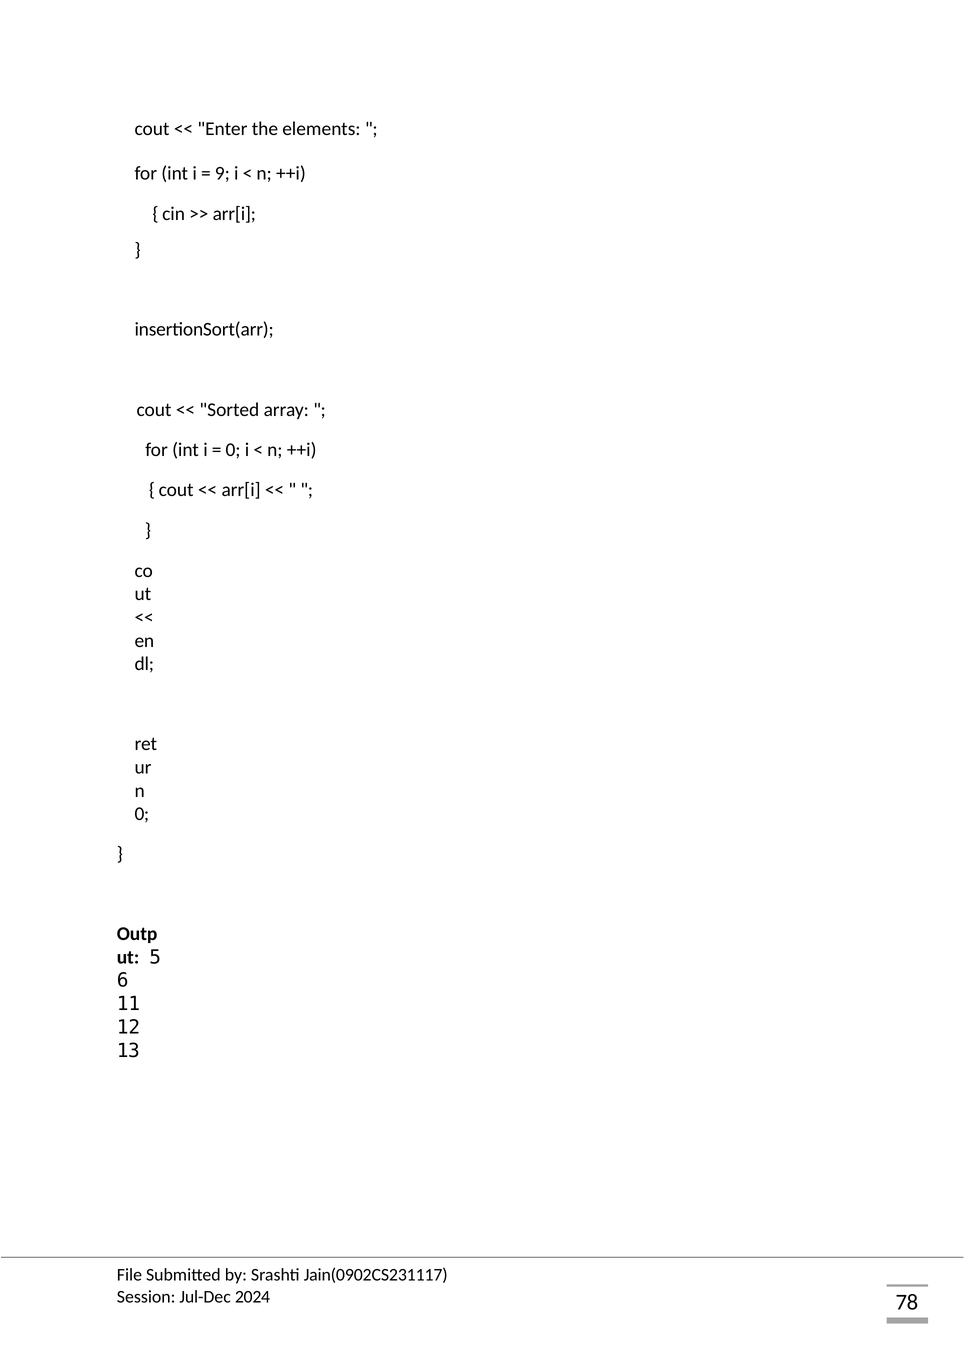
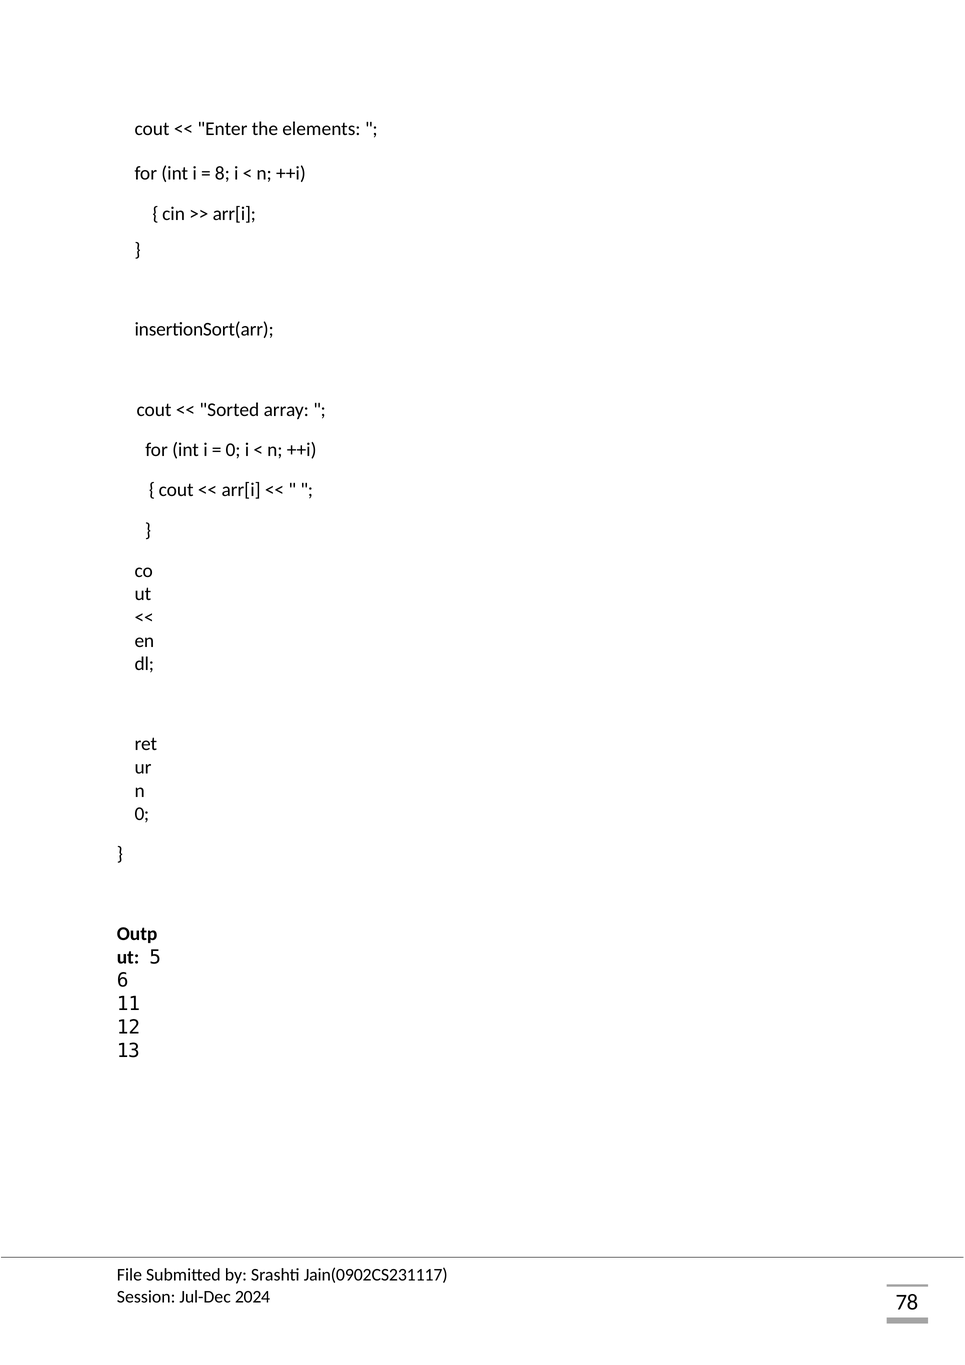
9: 9 -> 8
